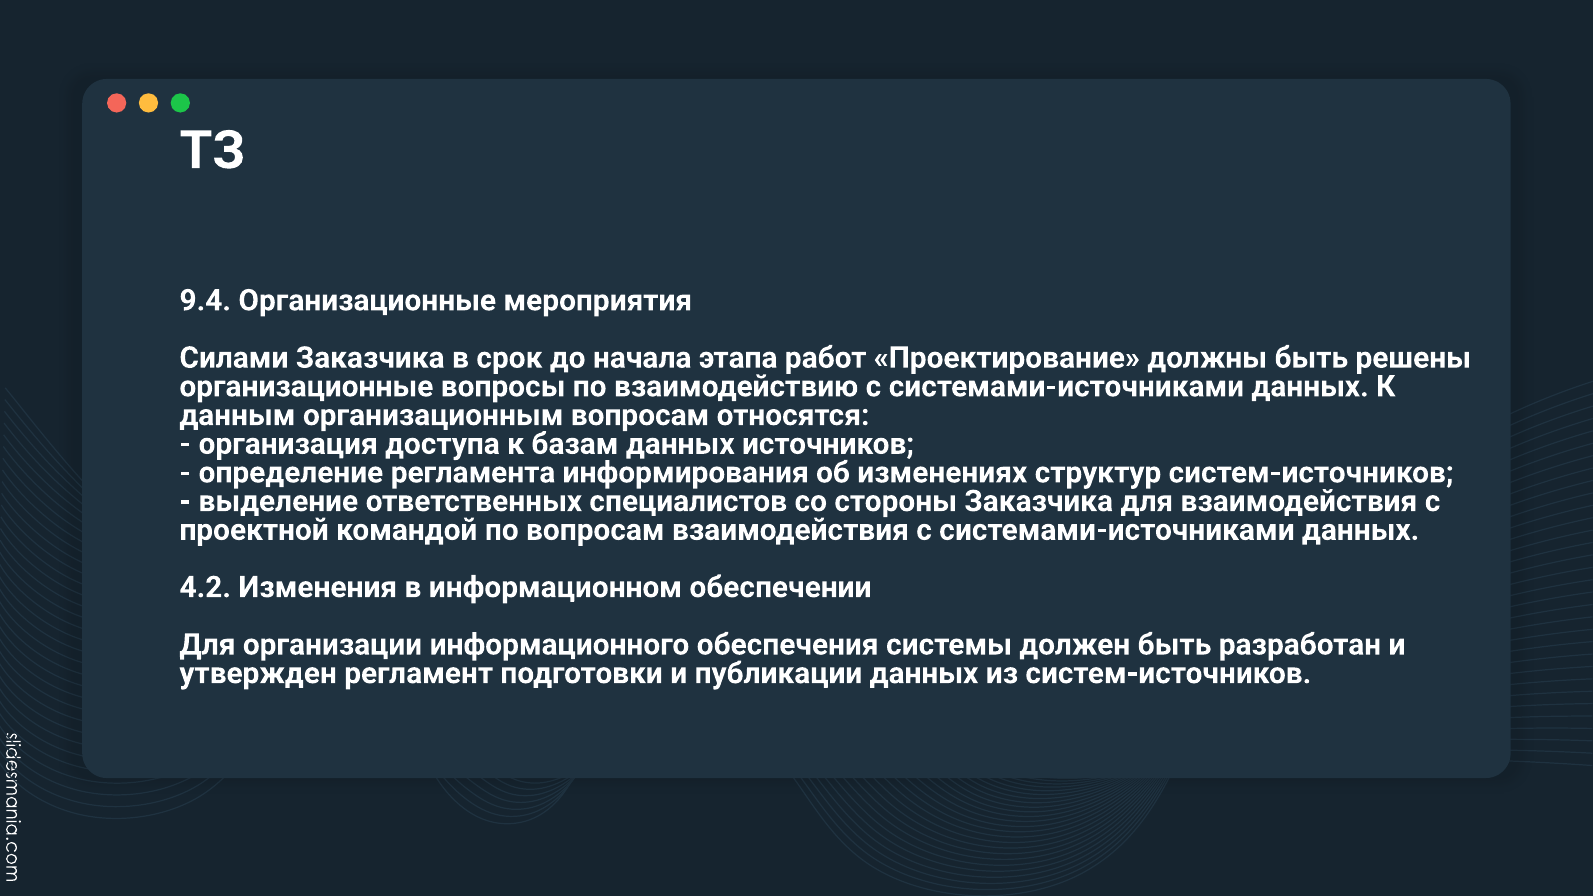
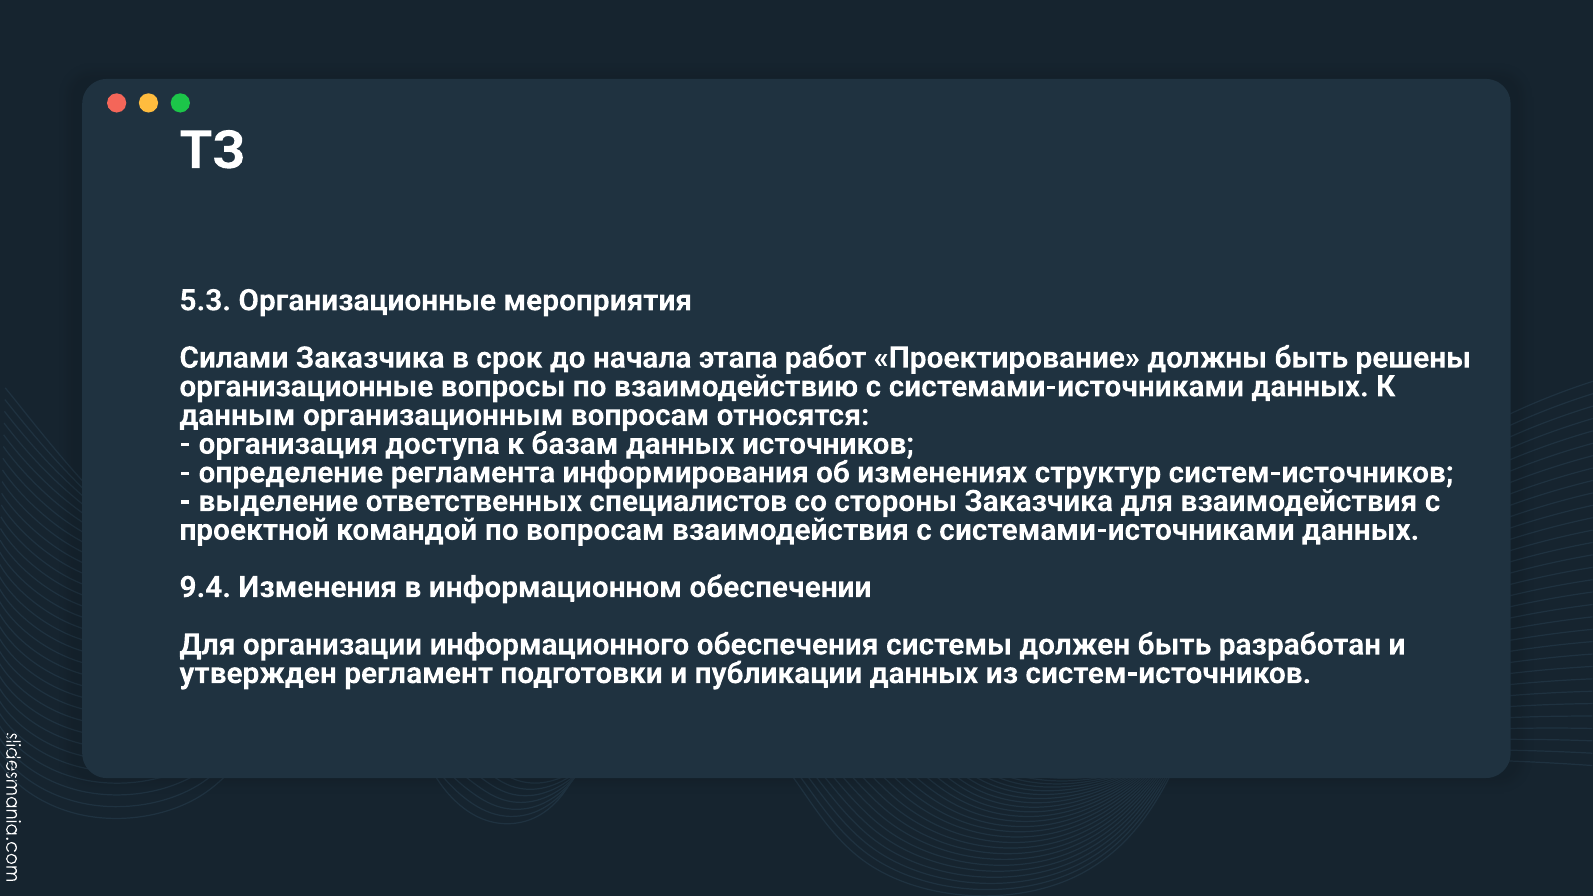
9.4: 9.4 -> 5.3
4.2: 4.2 -> 9.4
